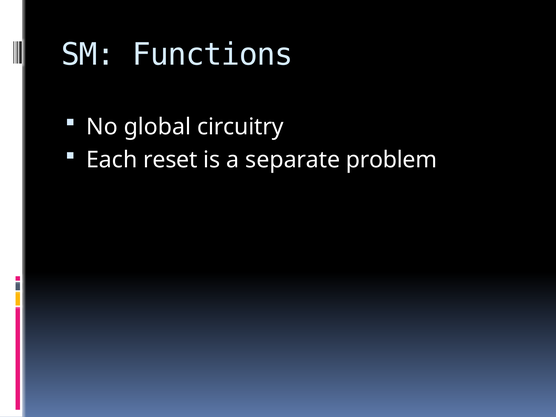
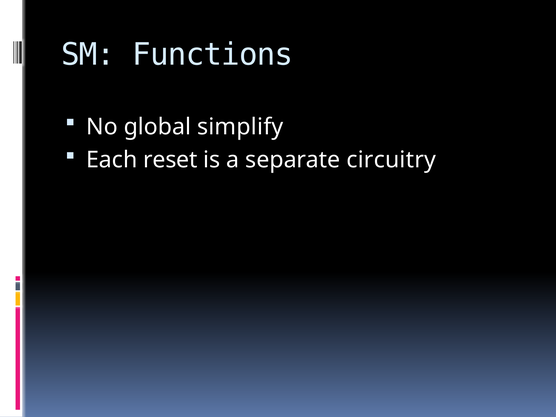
circuitry: circuitry -> simplify
problem: problem -> circuitry
